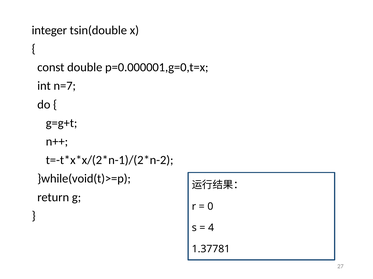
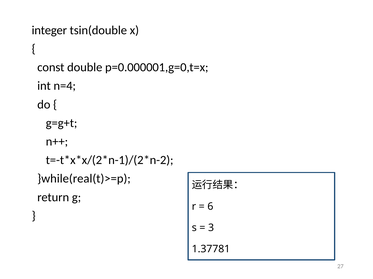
n=7: n=7 -> n=4
}while(void(t)>=p: }while(void(t)>=p -> }while(real(t)>=p
0: 0 -> 6
4: 4 -> 3
